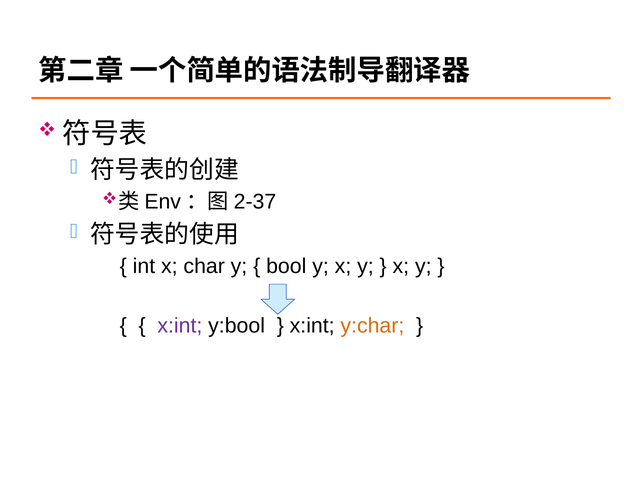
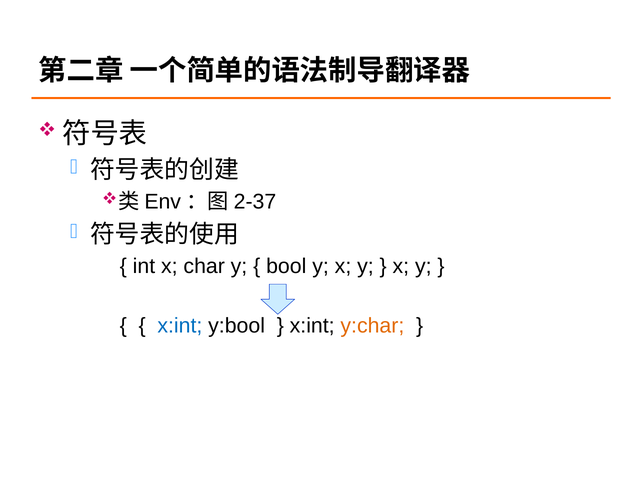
x:int at (180, 326) colour: purple -> blue
